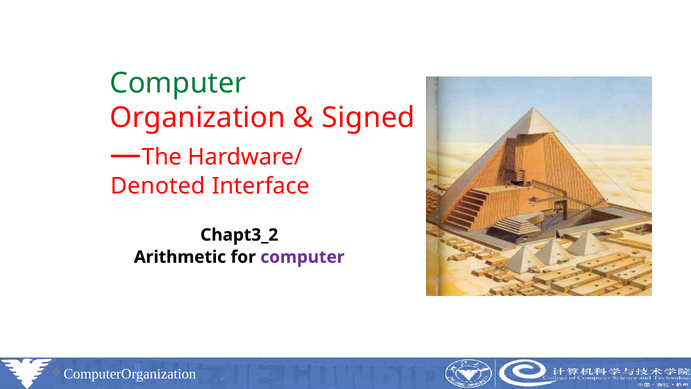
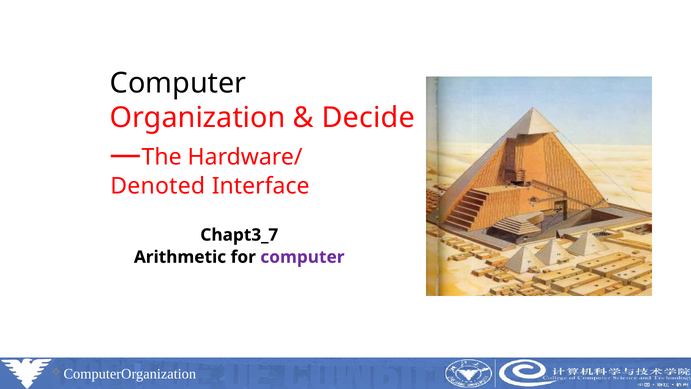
Computer at (178, 83) colour: green -> black
Signed: Signed -> Decide
Chapt3_2: Chapt3_2 -> Chapt3_7
